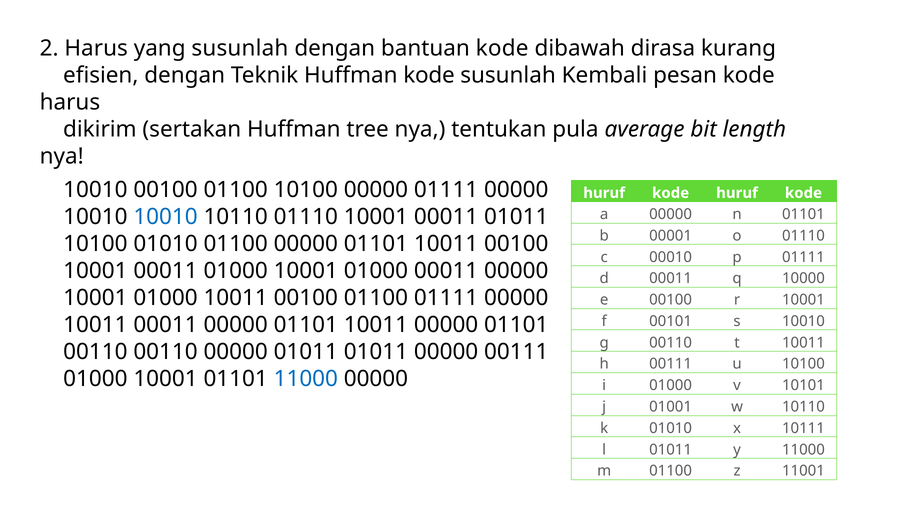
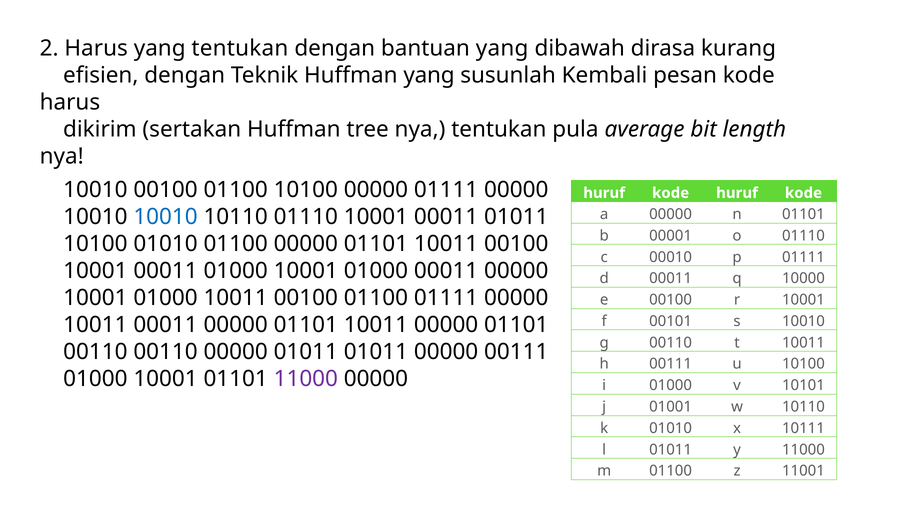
yang susunlah: susunlah -> tentukan
bantuan kode: kode -> yang
Huffman kode: kode -> yang
11000 at (306, 379) colour: blue -> purple
